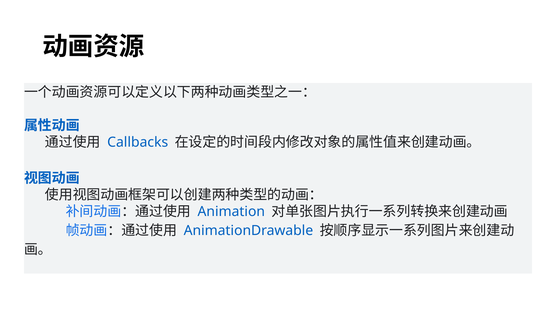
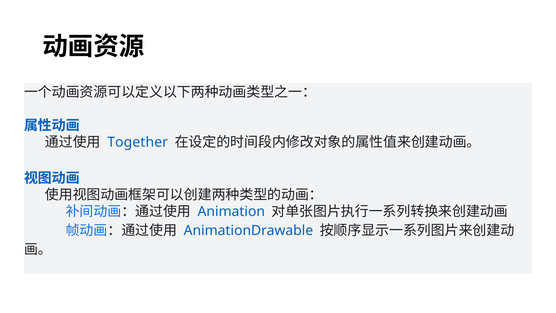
Callbacks: Callbacks -> Together
